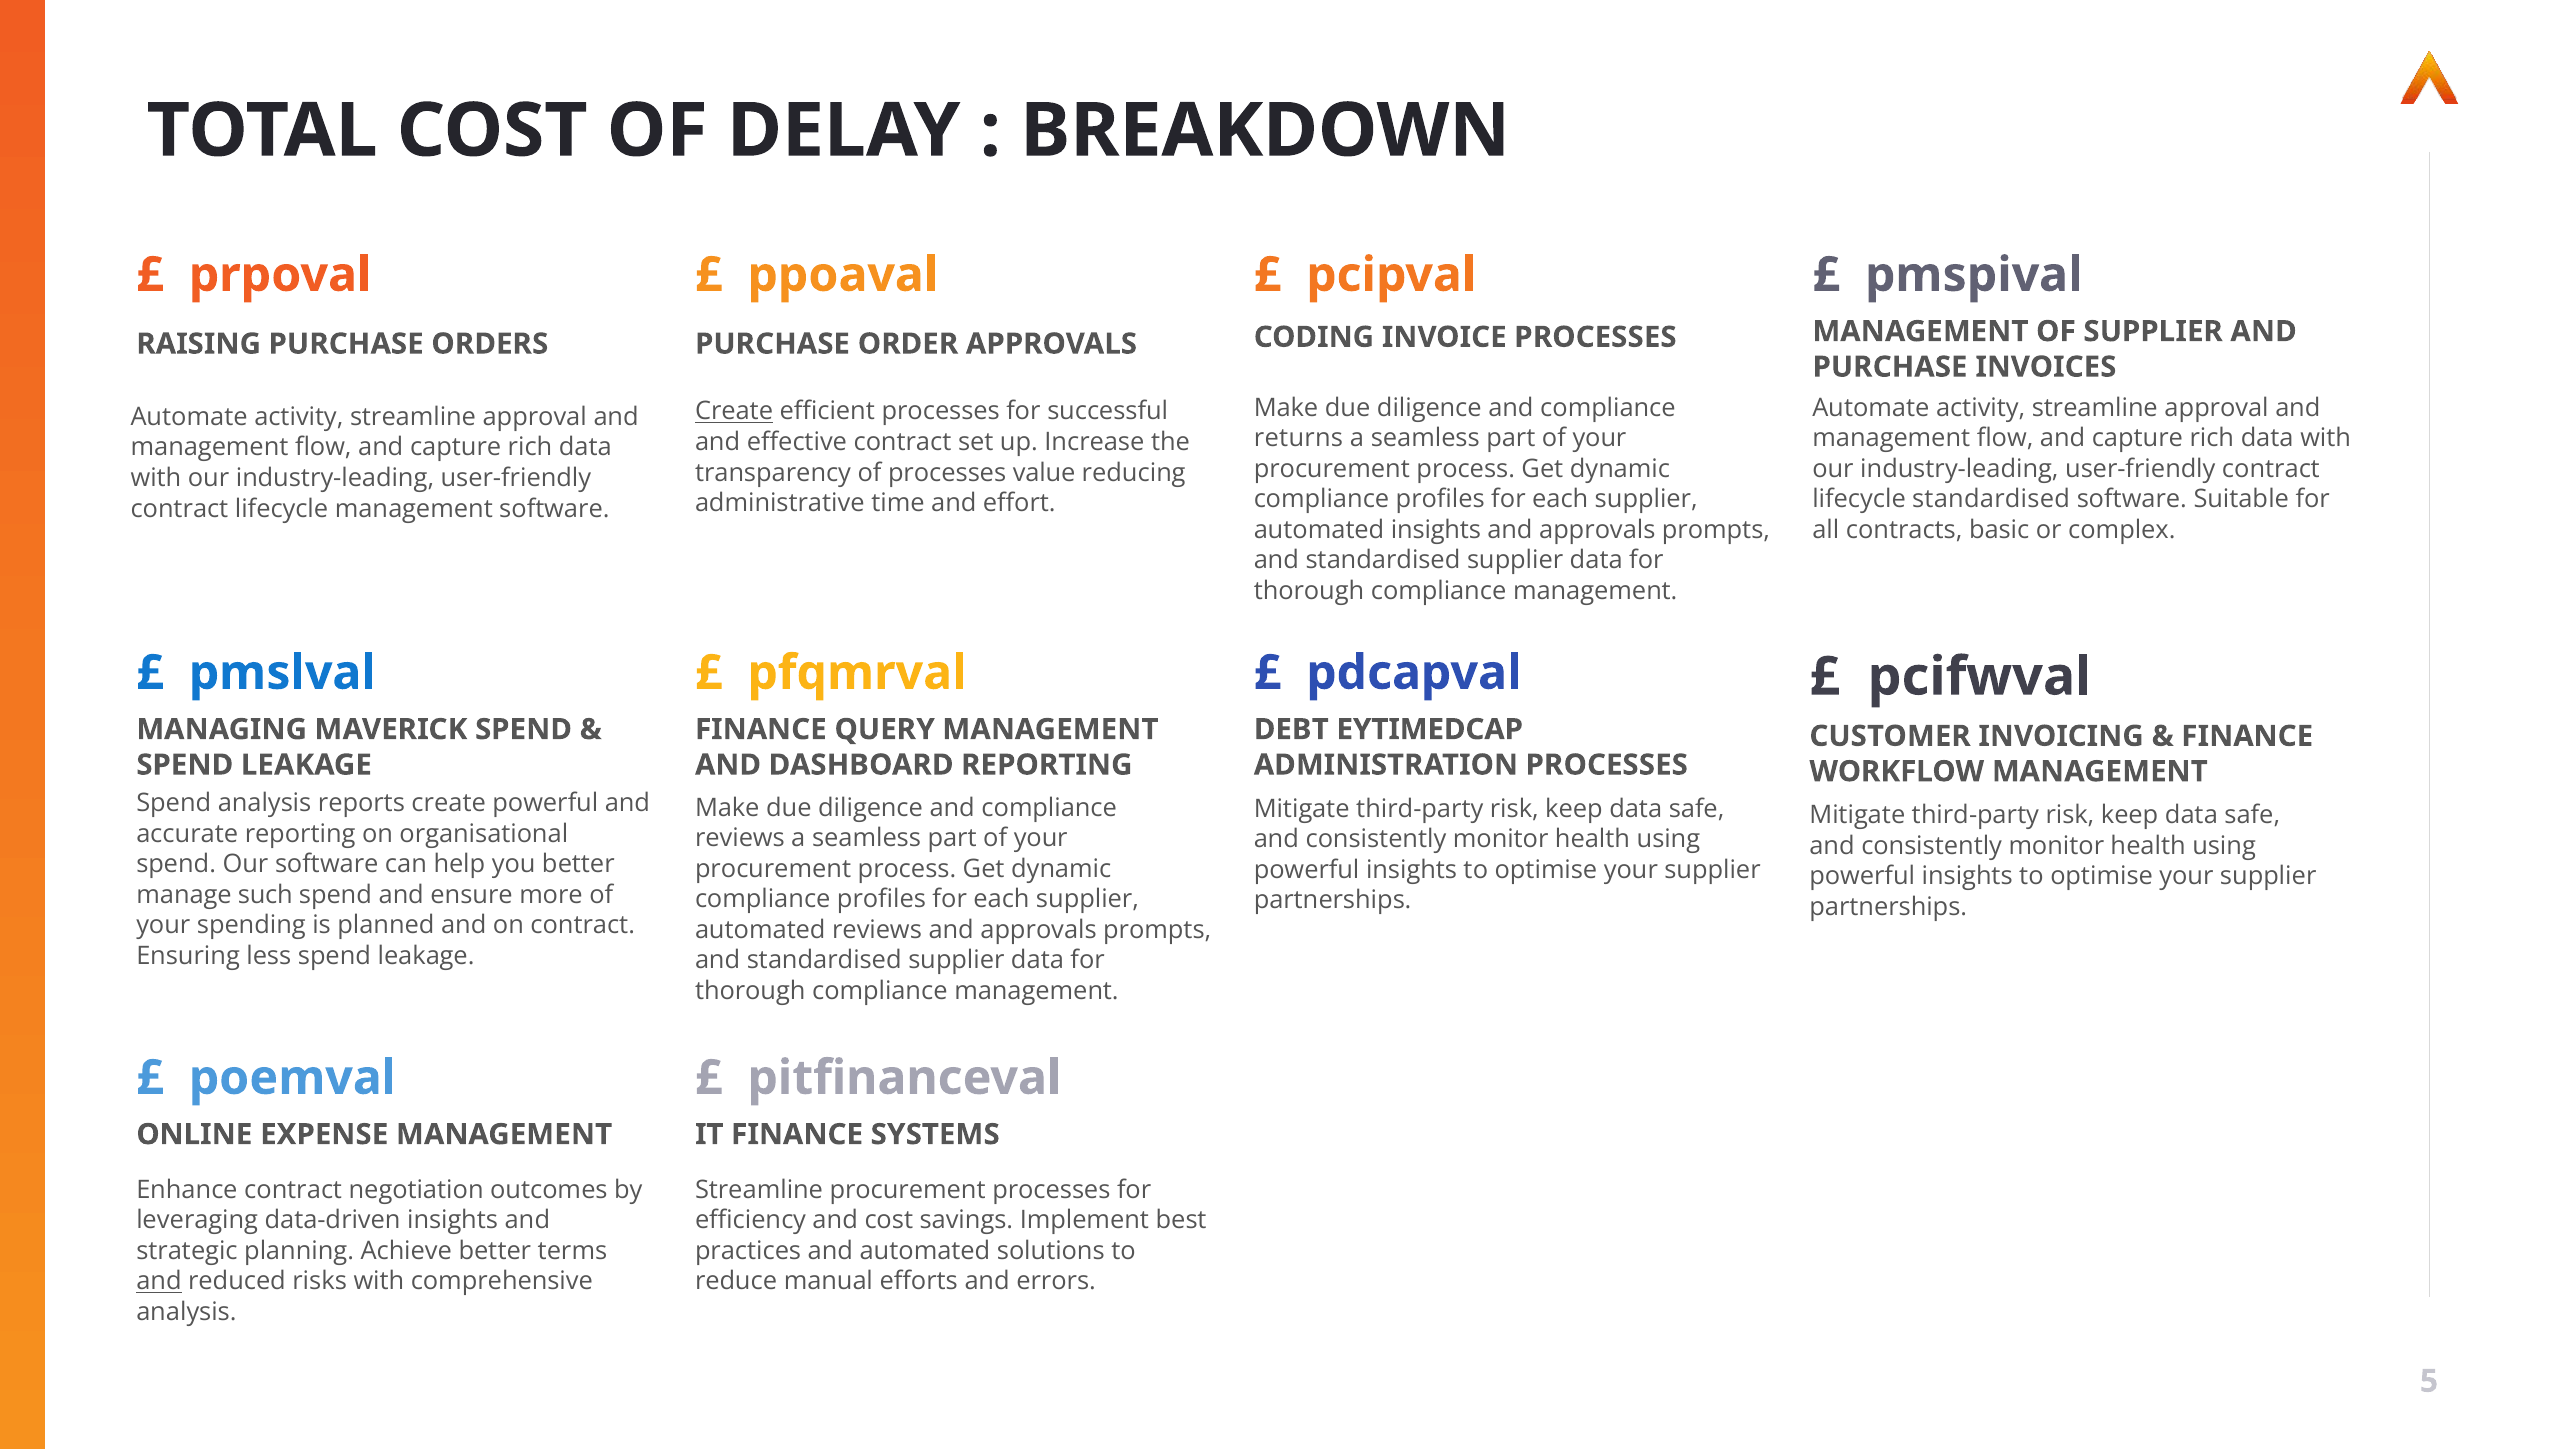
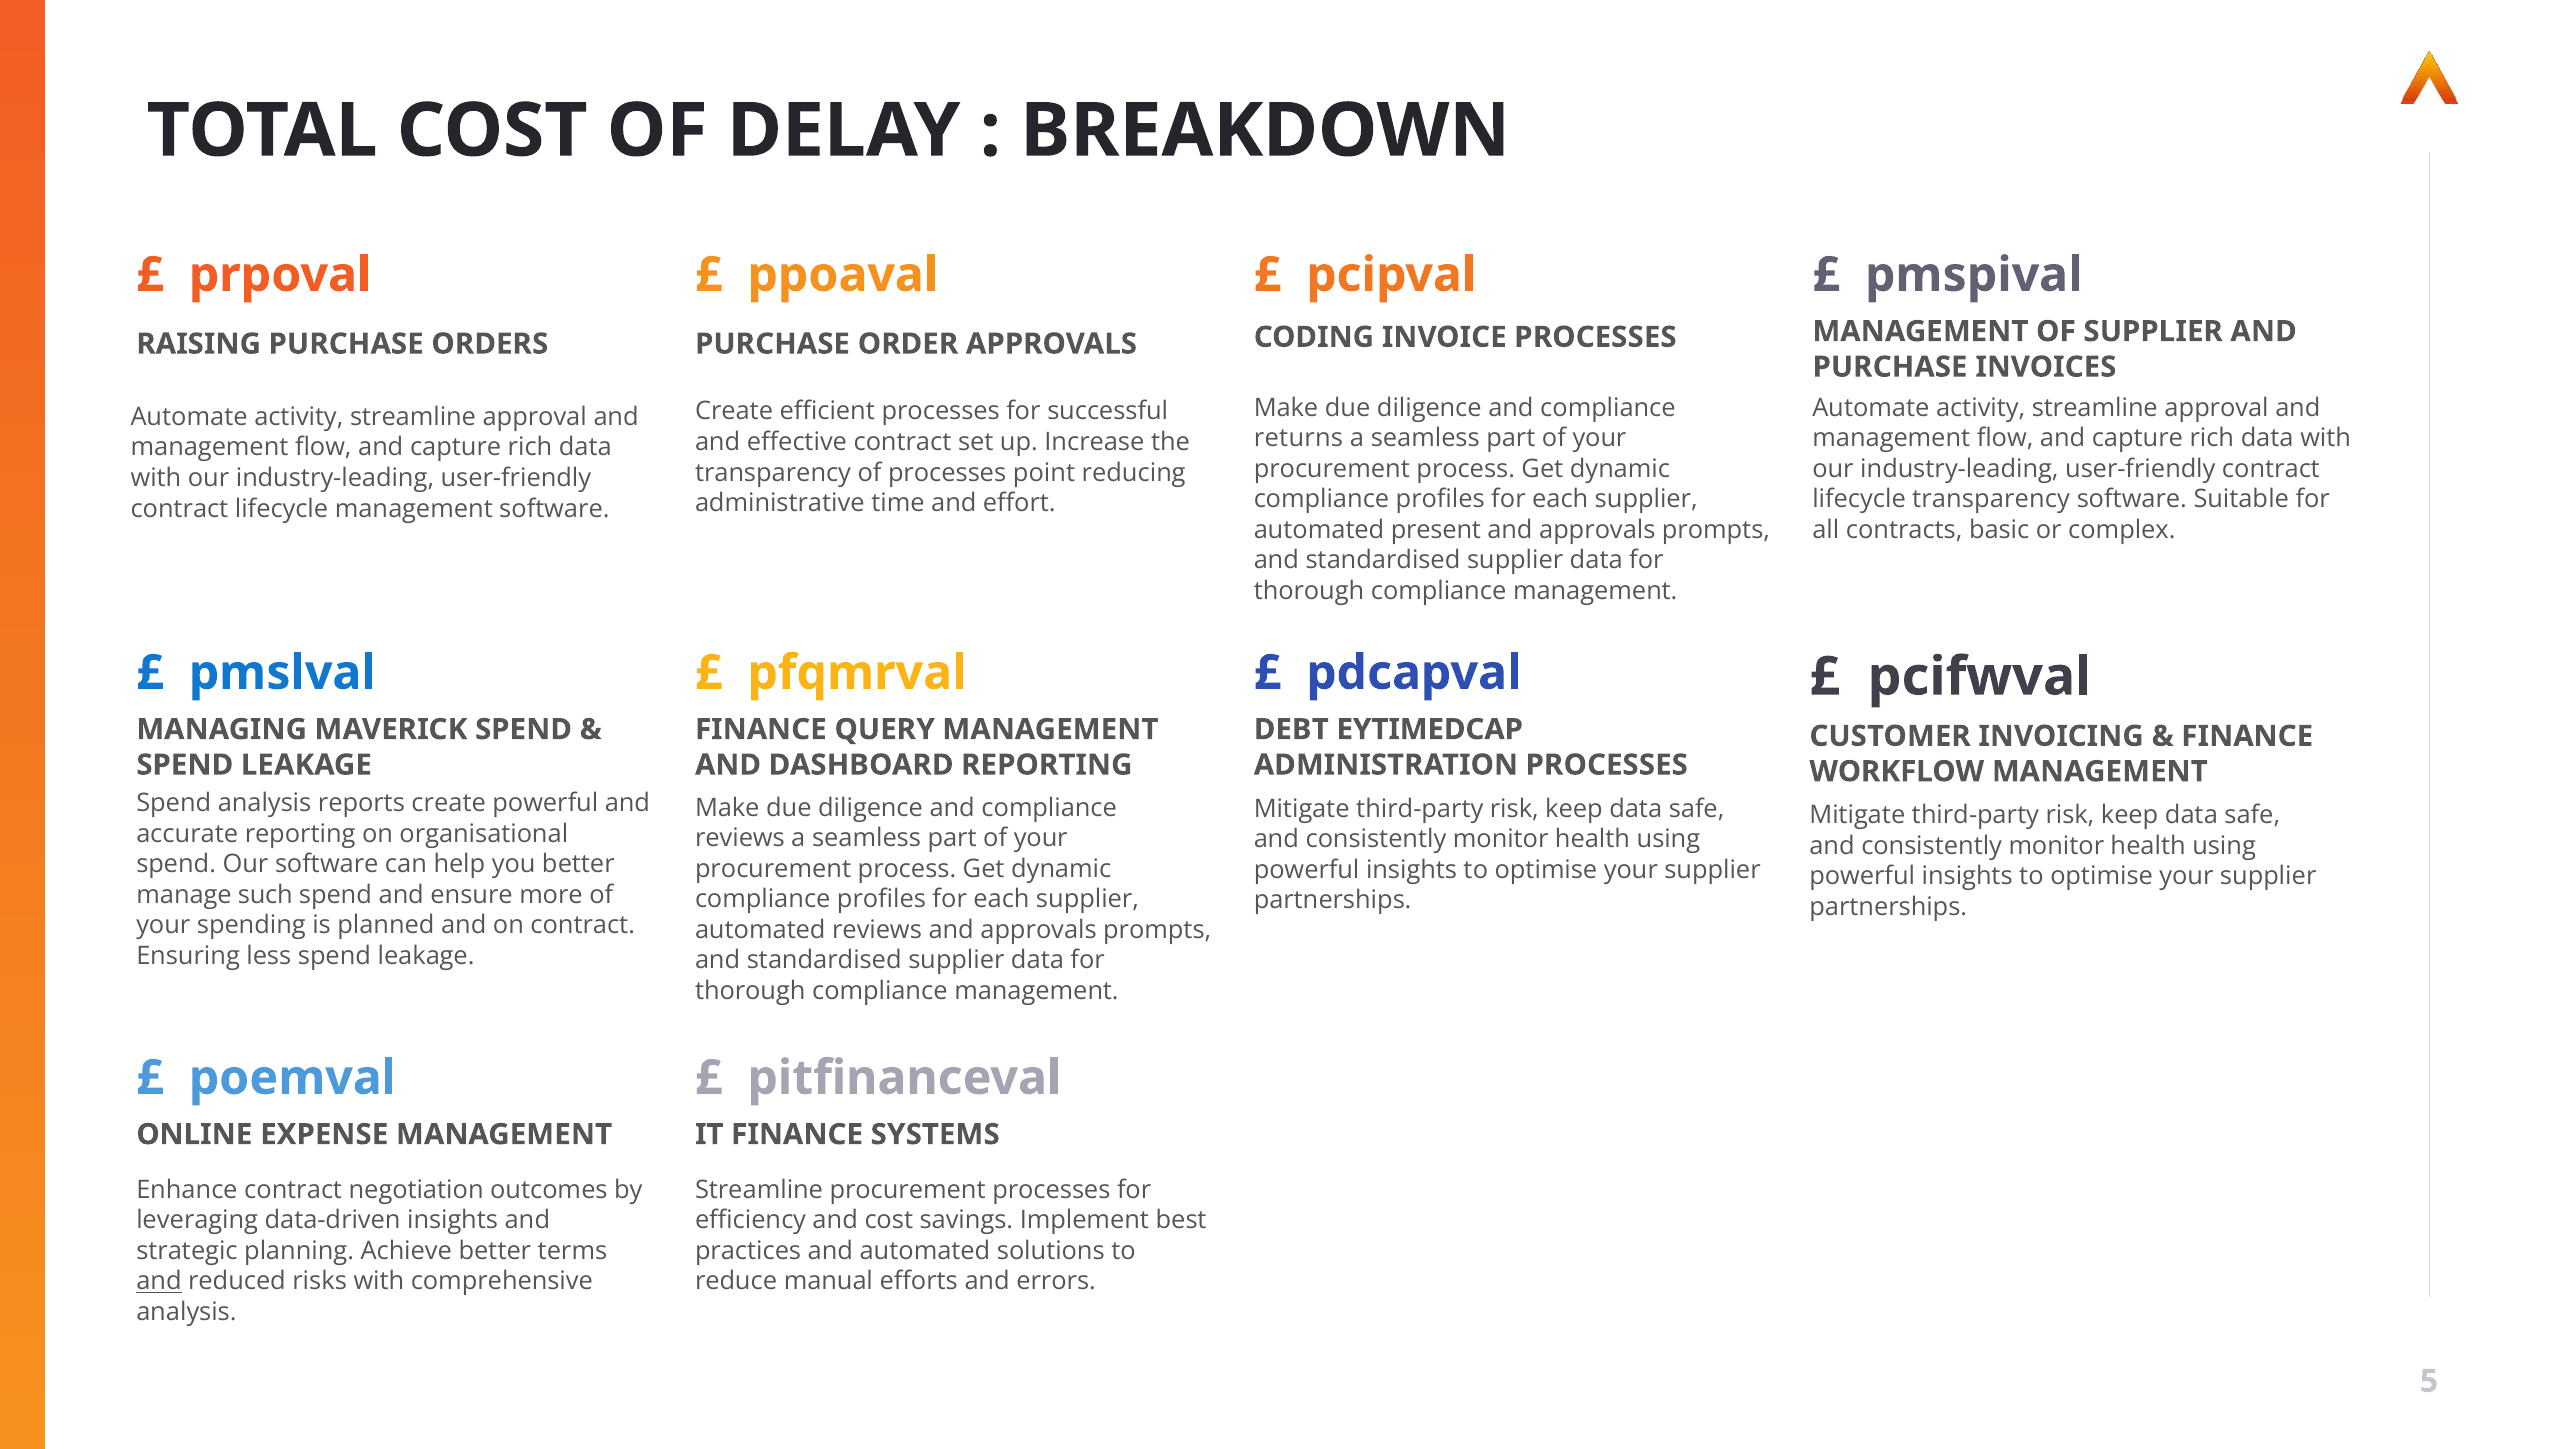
Create at (734, 411) underline: present -> none
value: value -> point
lifecycle standardised: standardised -> transparency
automated insights: insights -> present
